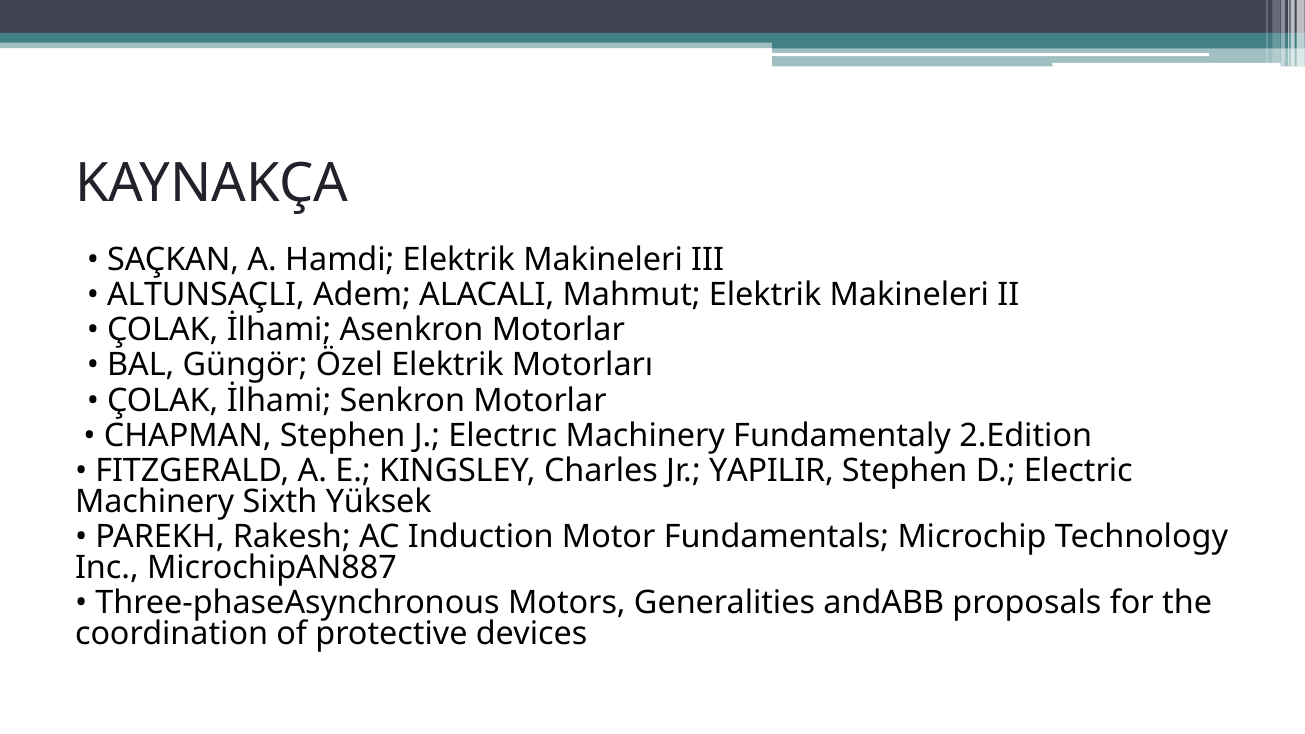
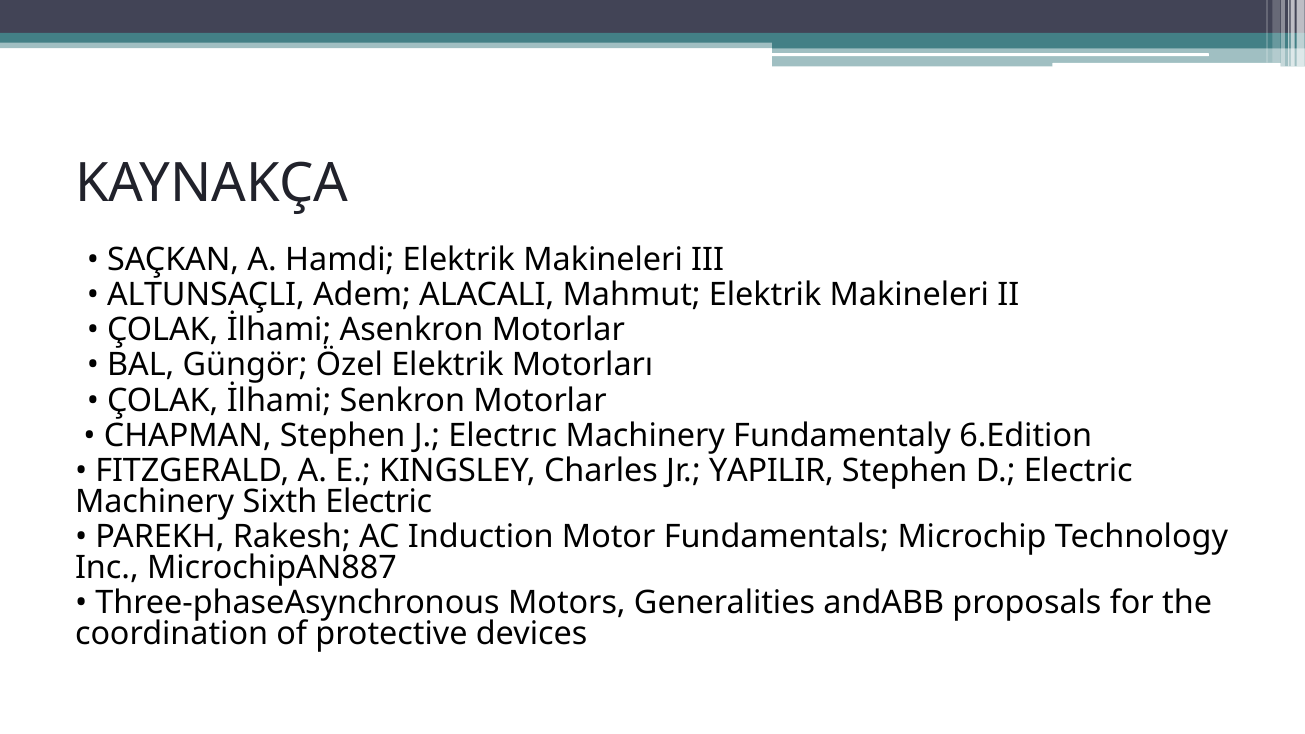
2.Edition: 2.Edition -> 6.Edition
Sixth Yüksek: Yüksek -> Electric
